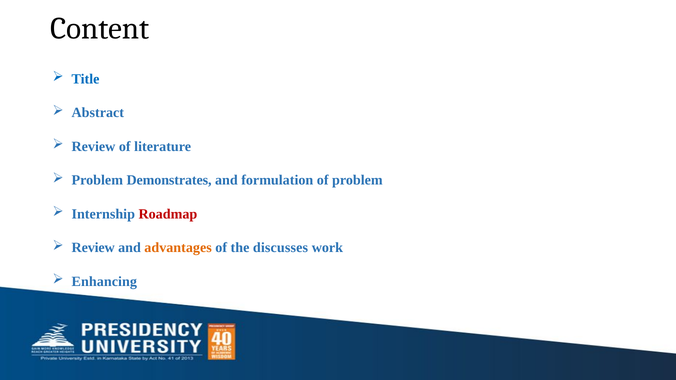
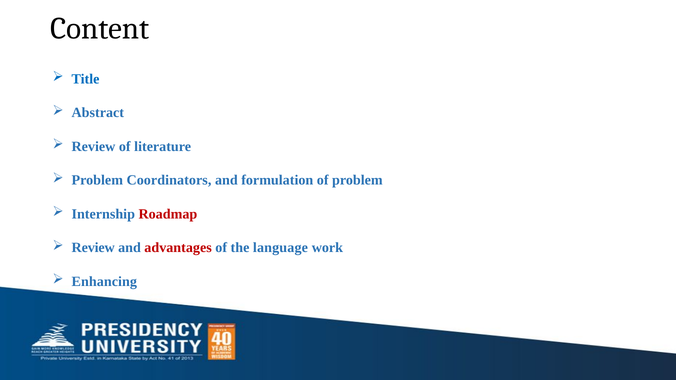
Demonstrates: Demonstrates -> Coordinators
advantages colour: orange -> red
discusses: discusses -> language
